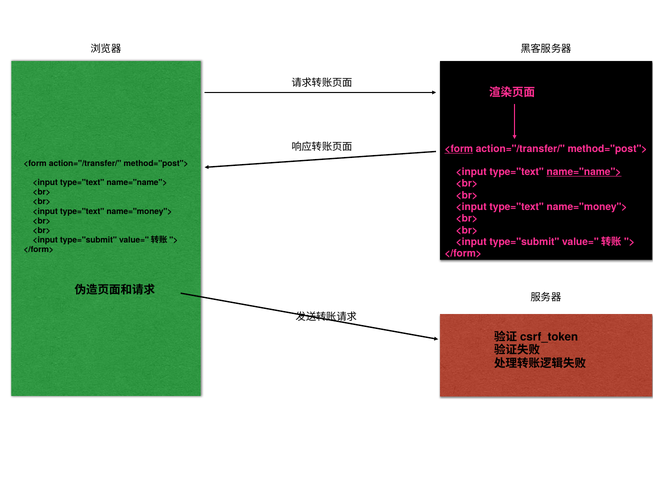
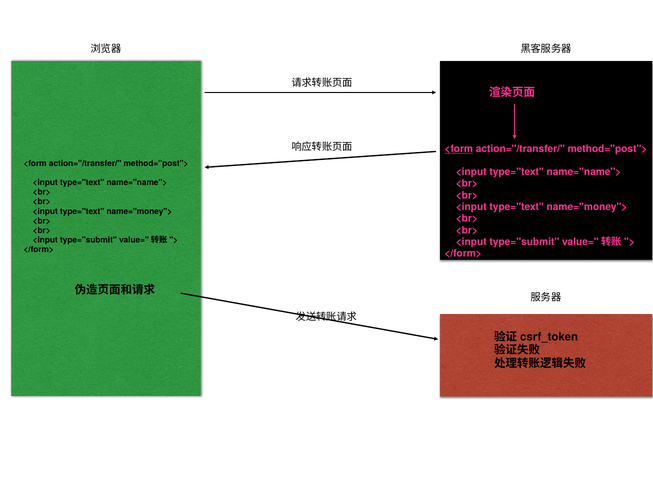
name="name"> at (584, 172) underline: present -> none
